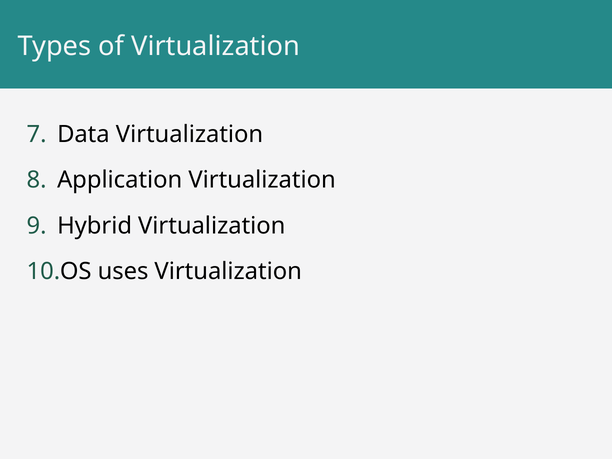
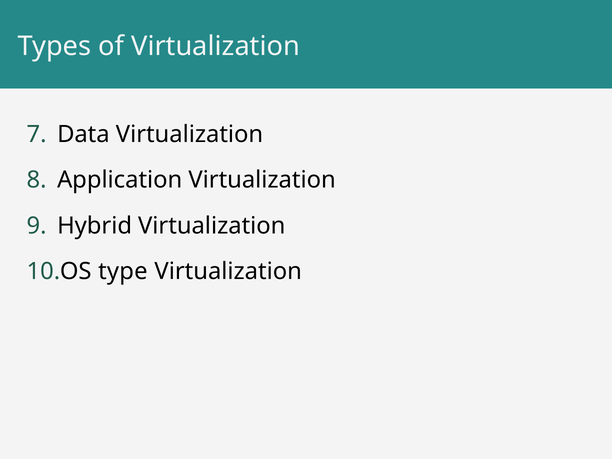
uses: uses -> type
